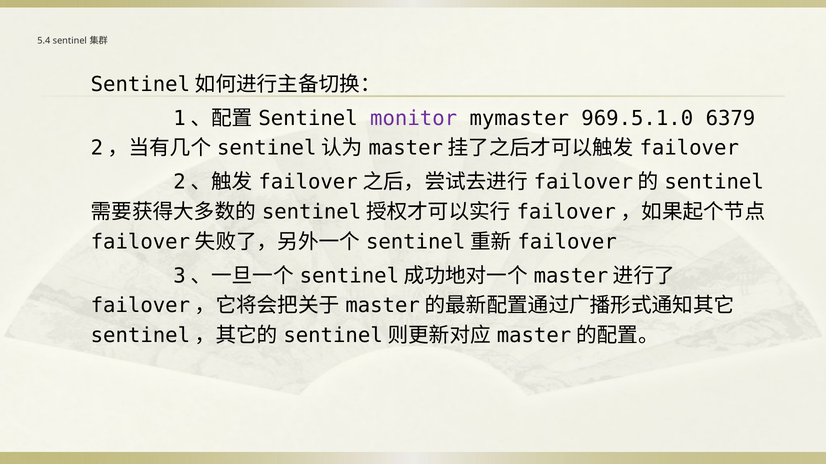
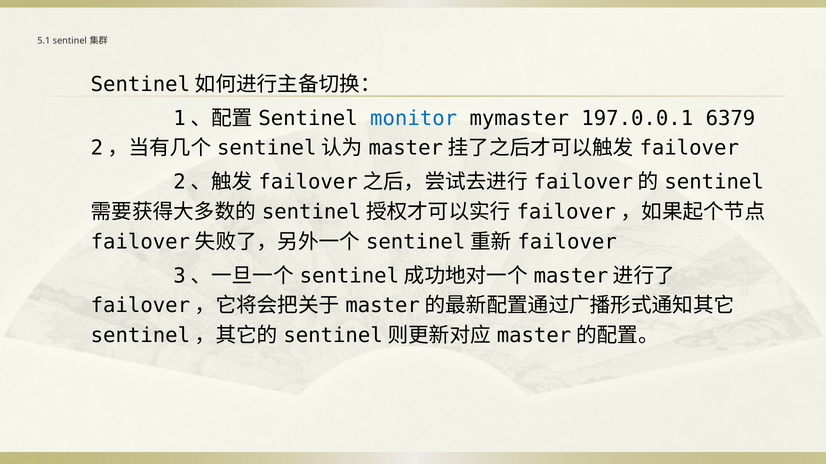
5.4: 5.4 -> 5.1
monitor colour: purple -> blue
969.5.1.0: 969.5.1.0 -> 197.0.0.1
